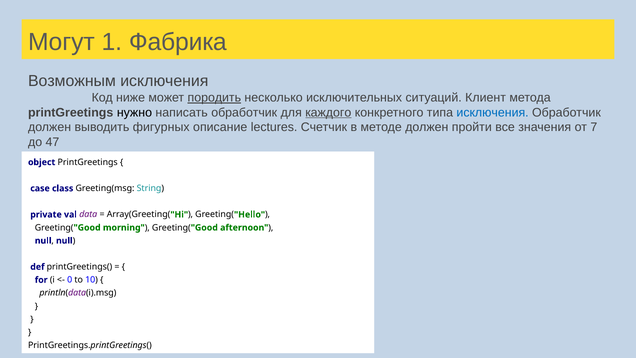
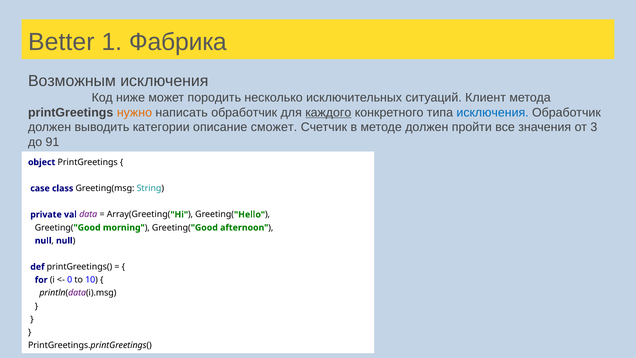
Могут: Могут -> Better
породить underline: present -> none
нужно colour: black -> orange
фигурных: фигурных -> категории
lectures: lectures -> сможет
7: 7 -> 3
47: 47 -> 91
